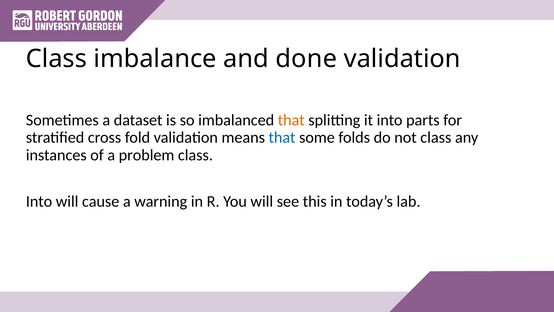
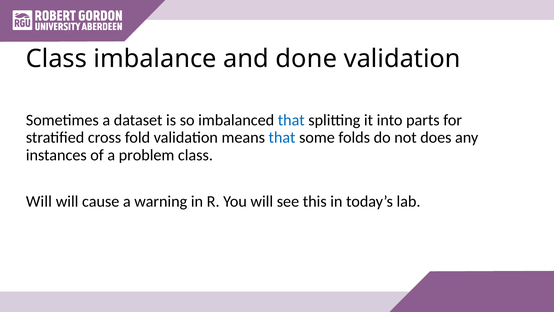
that at (291, 120) colour: orange -> blue
not class: class -> does
Into at (39, 201): Into -> Will
